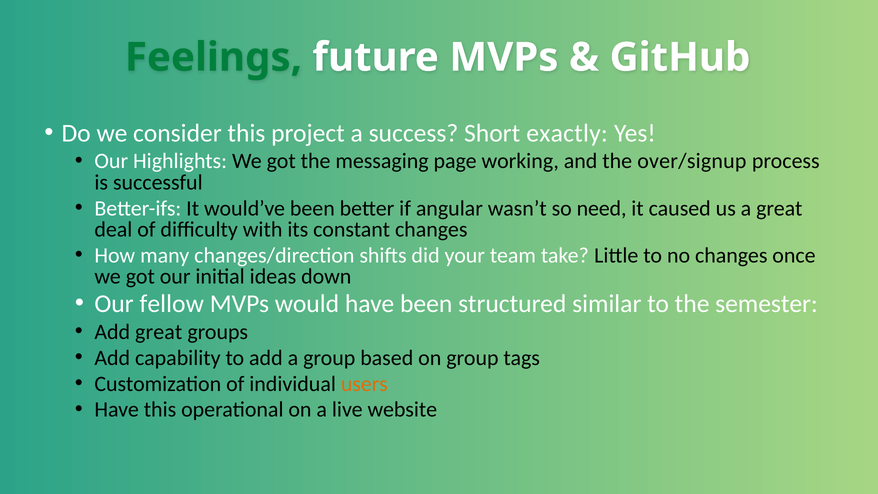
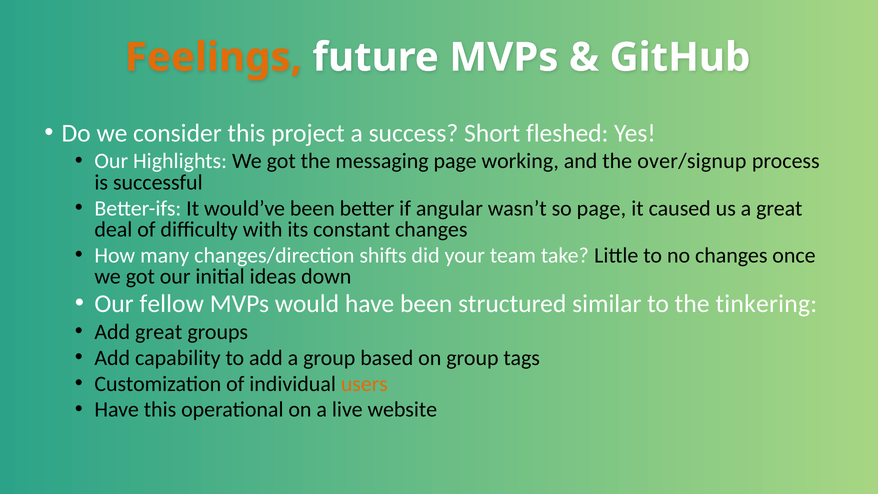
Feelings colour: green -> orange
exactly: exactly -> fleshed
so need: need -> page
semester: semester -> tinkering
